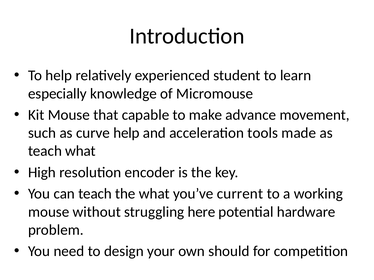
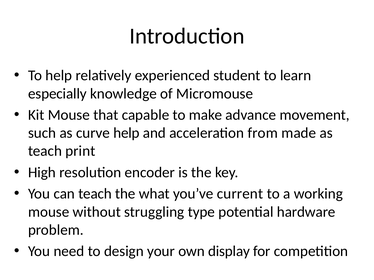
tools: tools -> from
teach what: what -> print
here: here -> type
should: should -> display
